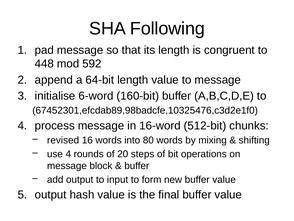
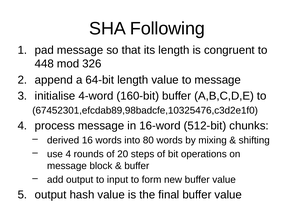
592: 592 -> 326
6-word: 6-word -> 4-word
revised: revised -> derived
